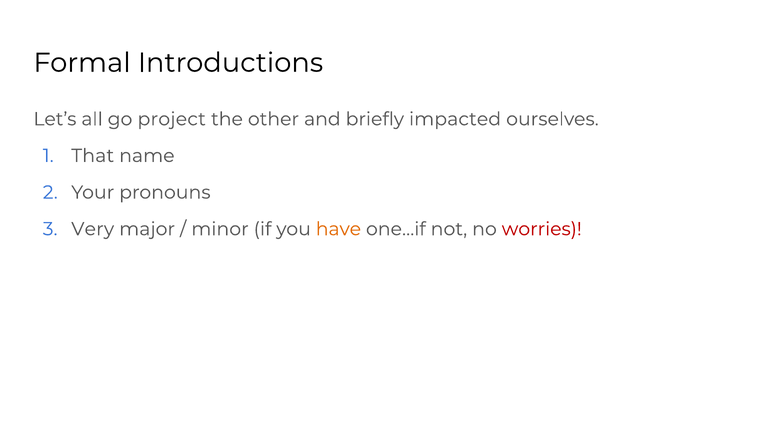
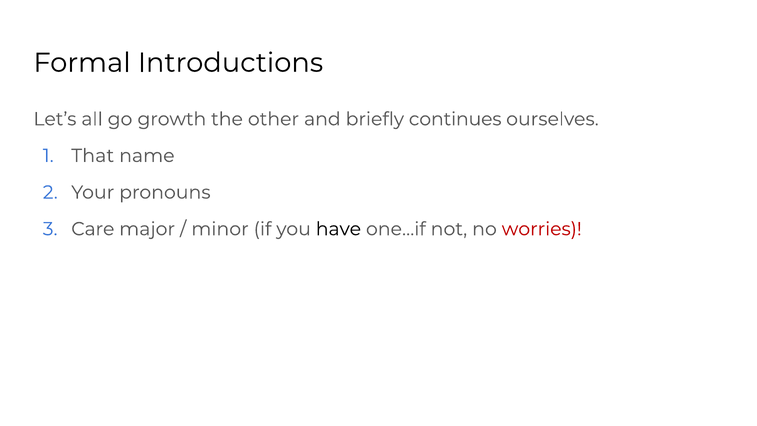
project: project -> growth
impacted: impacted -> continues
Very: Very -> Care
have colour: orange -> black
